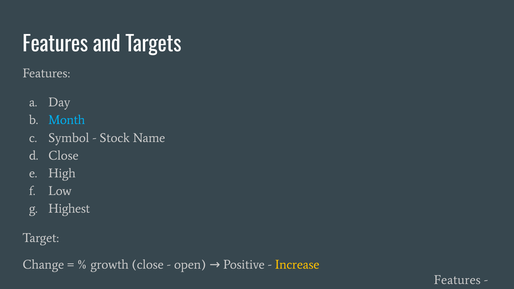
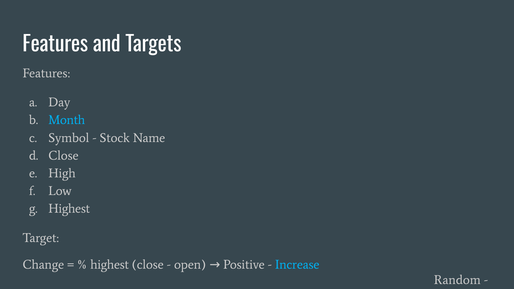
growth at (110, 265): growth -> highest
Increase colour: yellow -> light blue
Features at (457, 280): Features -> Random
